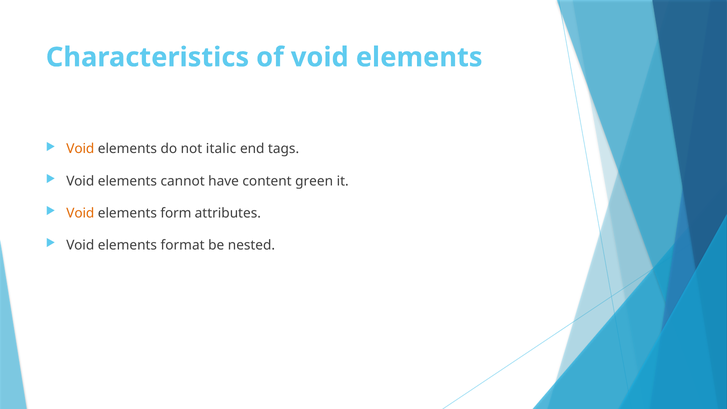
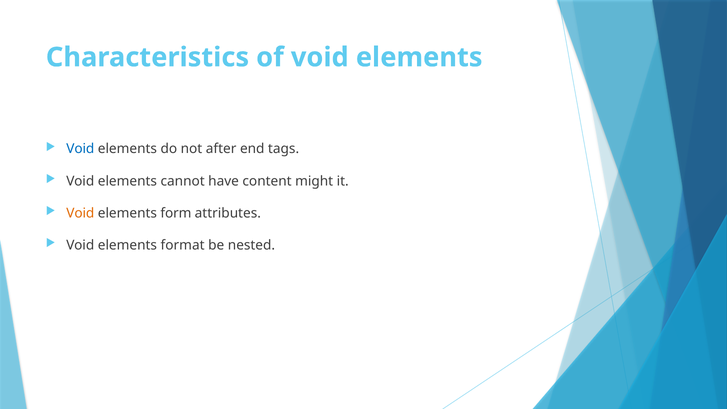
Void at (80, 149) colour: orange -> blue
italic: italic -> after
green: green -> might
